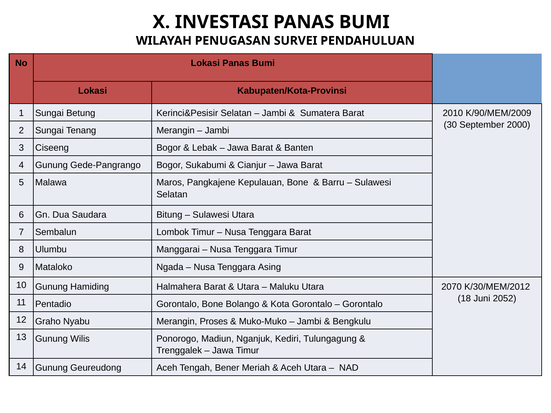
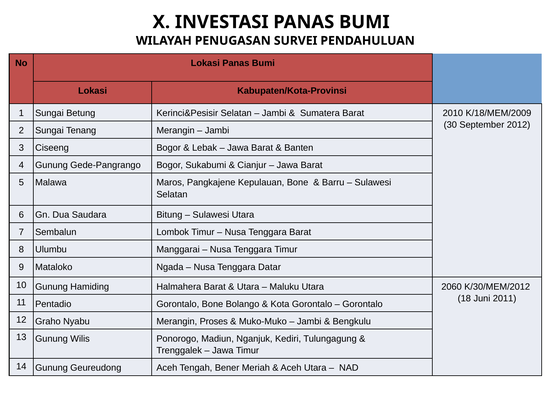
K/90/MEM/2009: K/90/MEM/2009 -> K/18/MEM/2009
2000: 2000 -> 2012
Asing: Asing -> Datar
2070: 2070 -> 2060
2052: 2052 -> 2011
